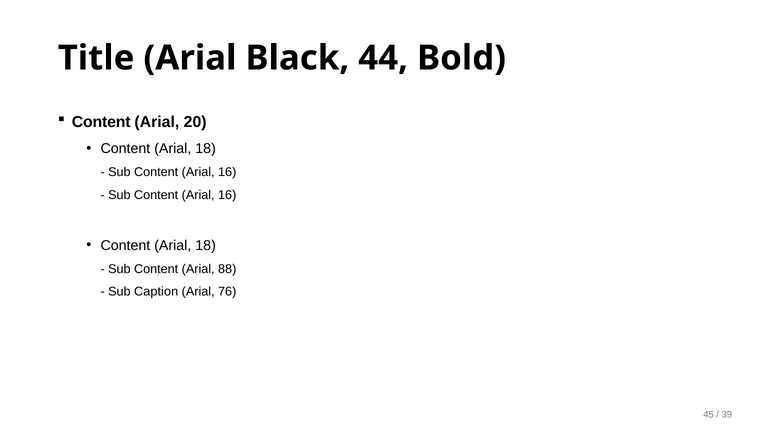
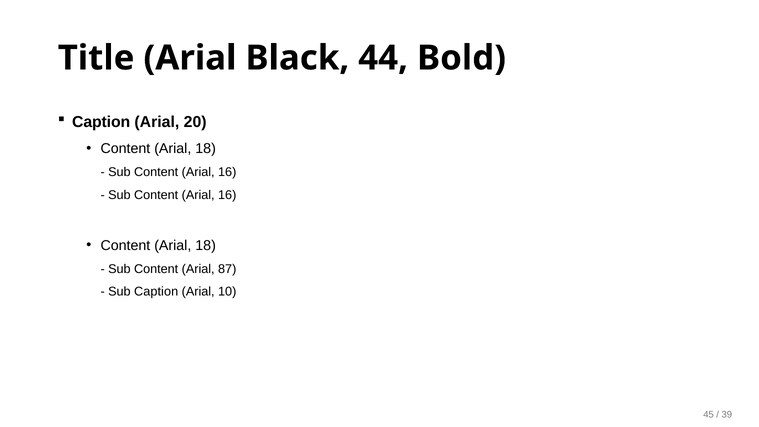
Content at (101, 122): Content -> Caption
88: 88 -> 87
76: 76 -> 10
